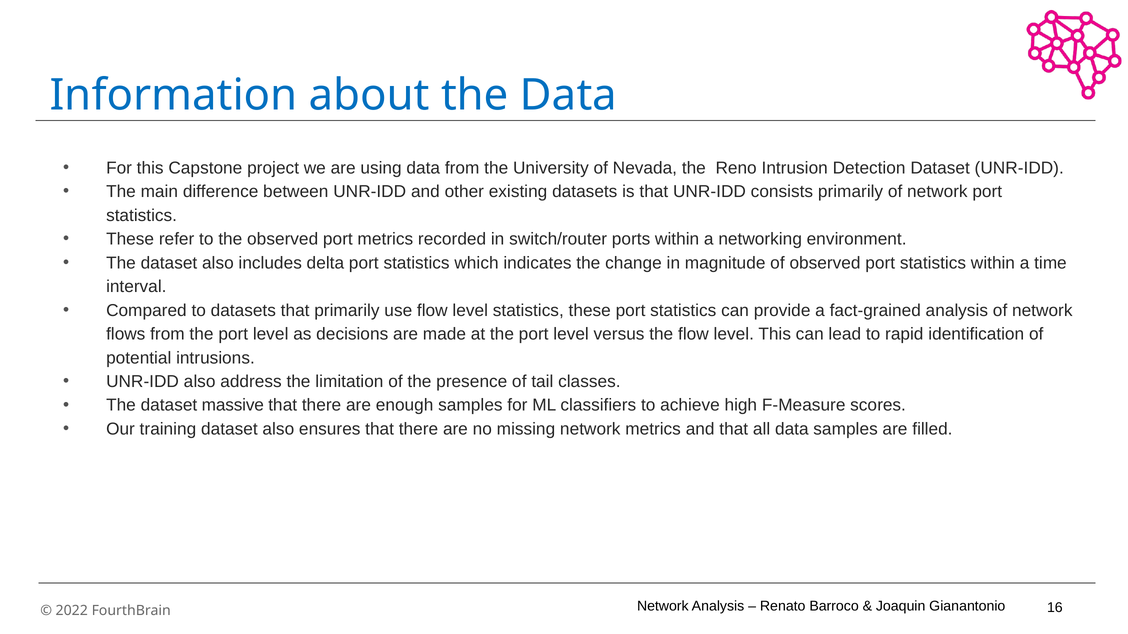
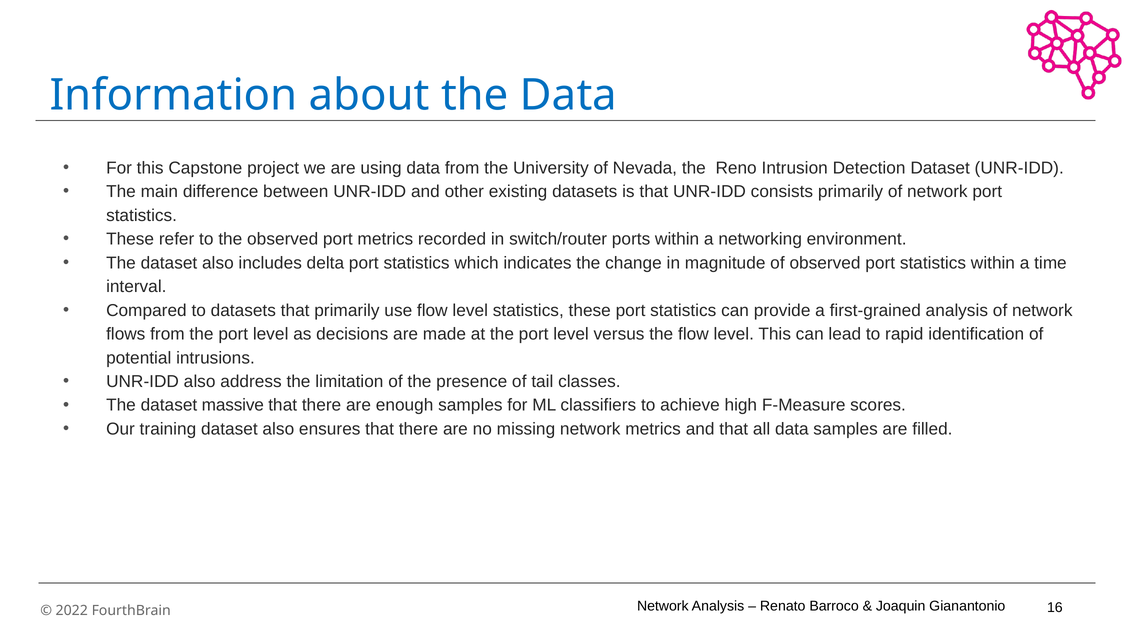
fact-grained: fact-grained -> first-grained
